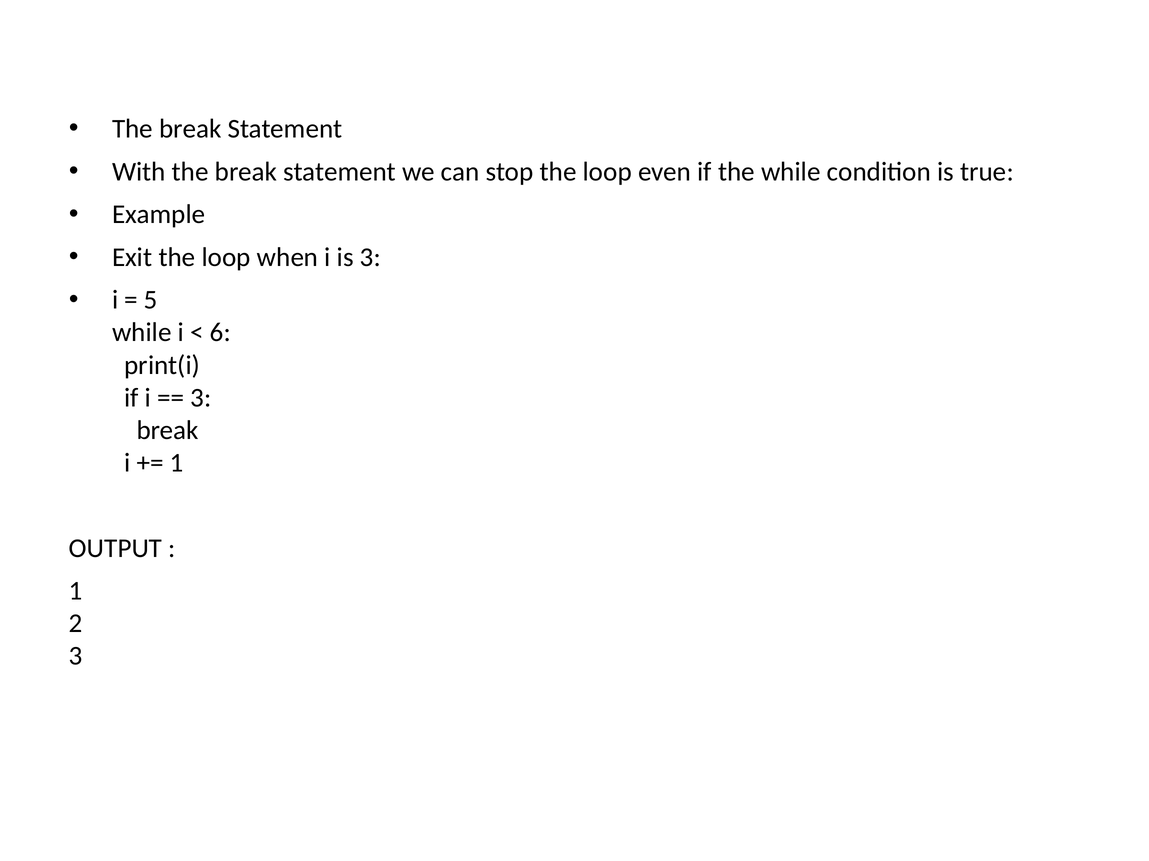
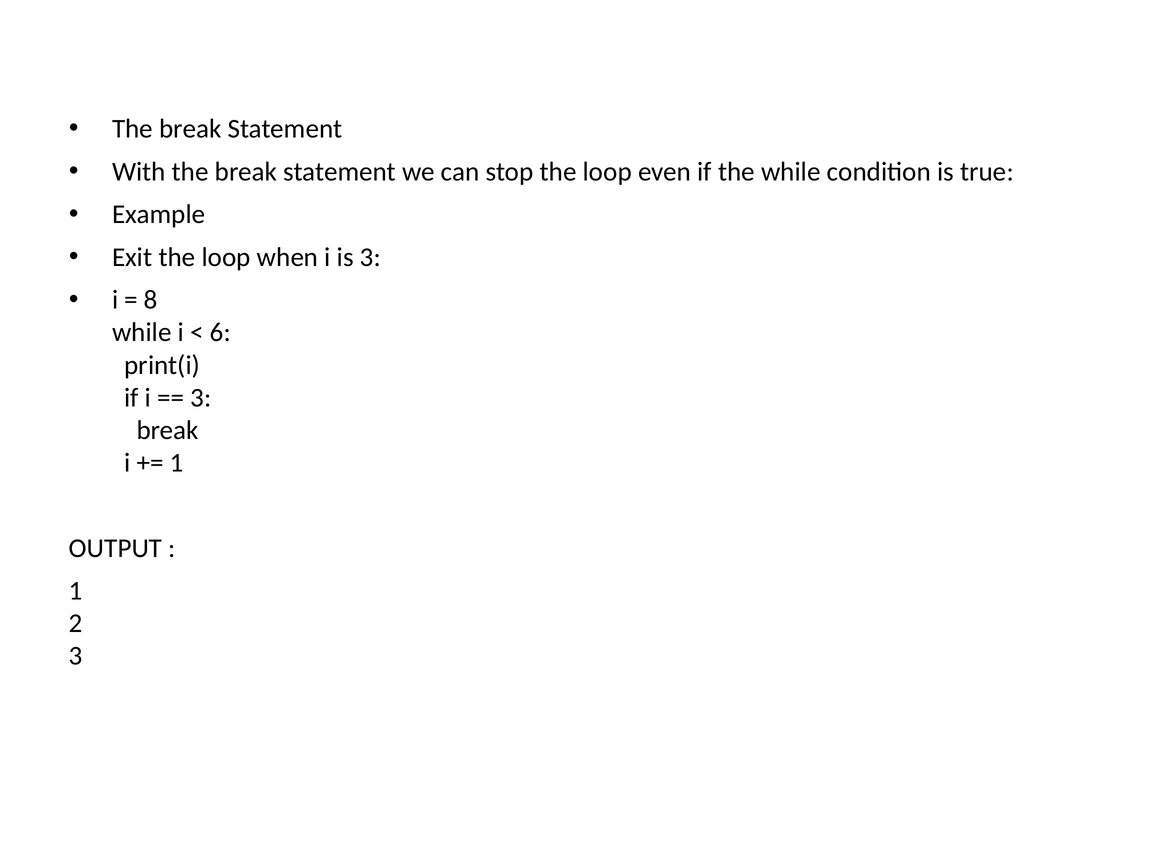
5: 5 -> 8
